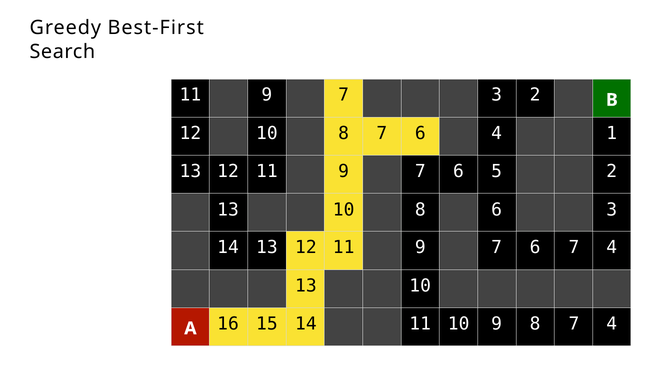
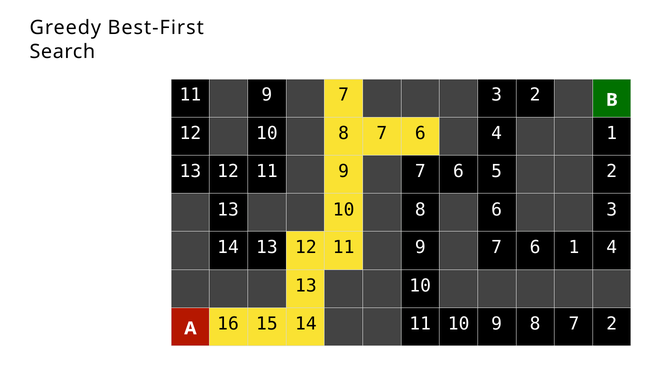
6 7: 7 -> 1
8 7 4: 4 -> 2
